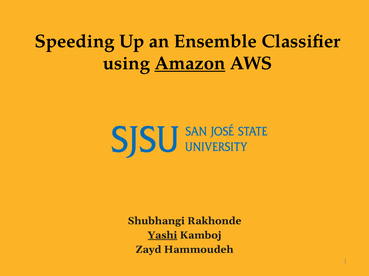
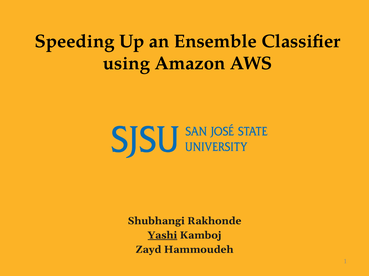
Amazon underline: present -> none
